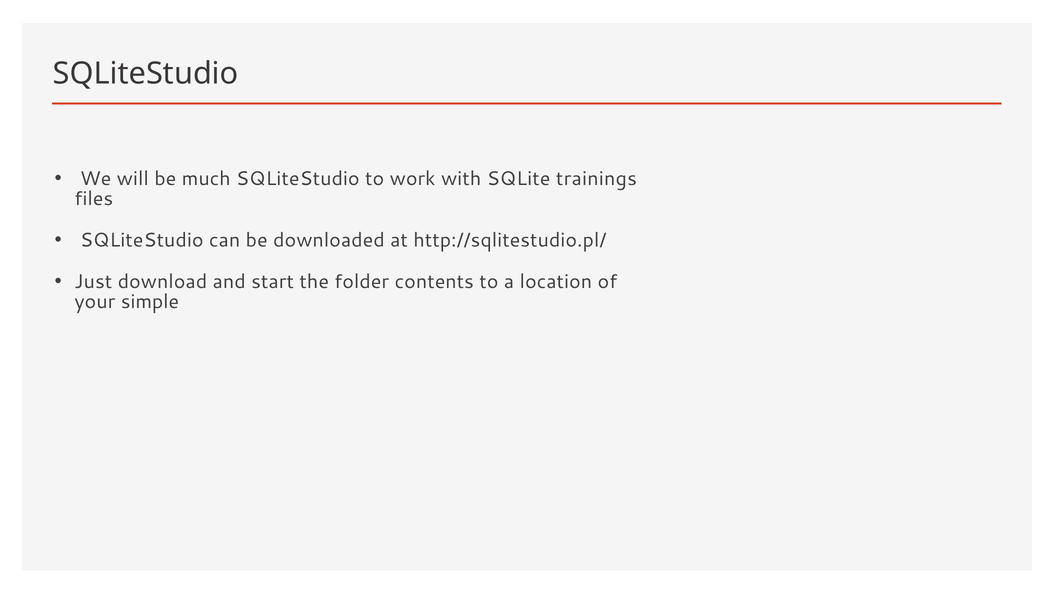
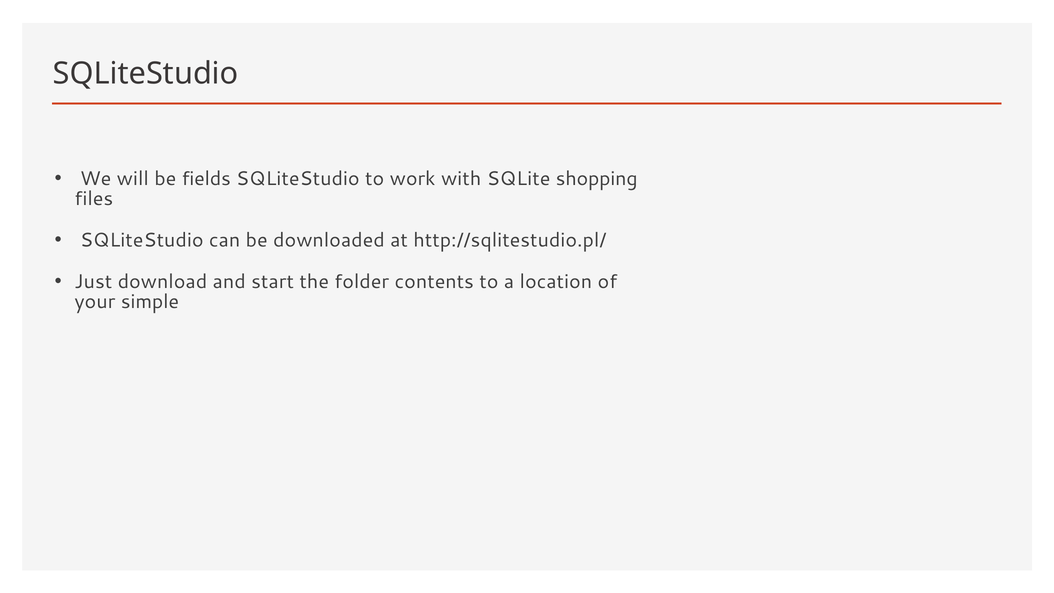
much: much -> fields
trainings: trainings -> shopping
